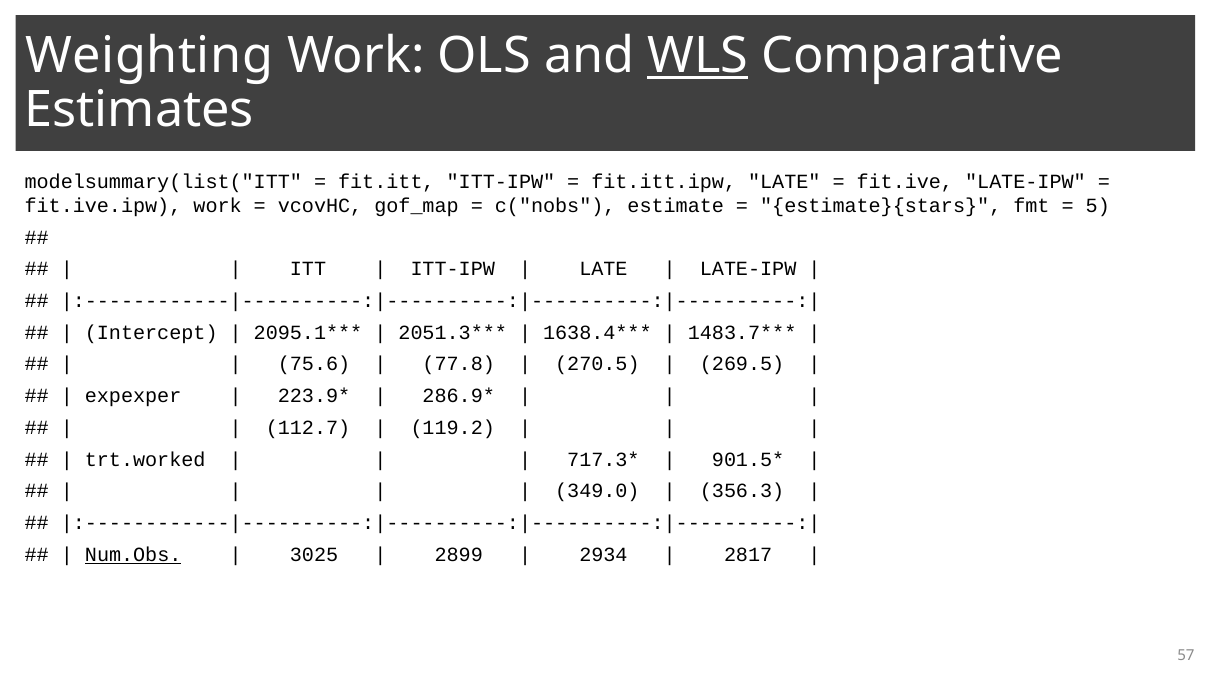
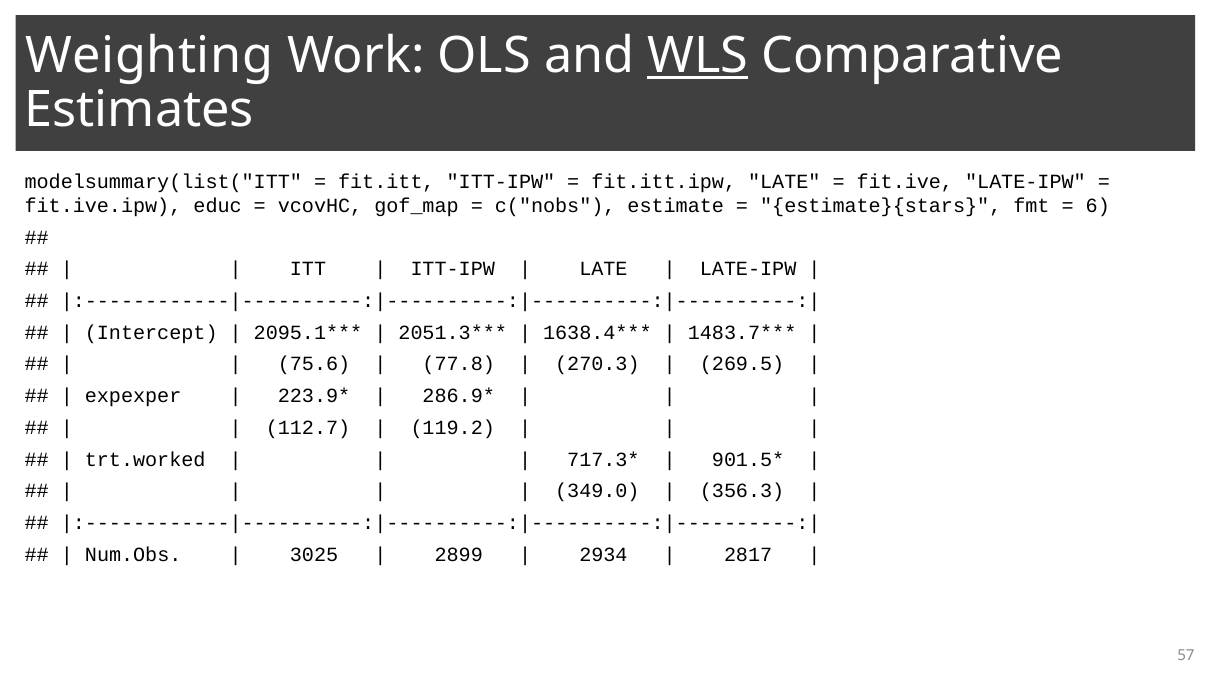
fit.ive.ipw work: work -> educ
5: 5 -> 6
270.5: 270.5 -> 270.3
Num.Obs underline: present -> none
